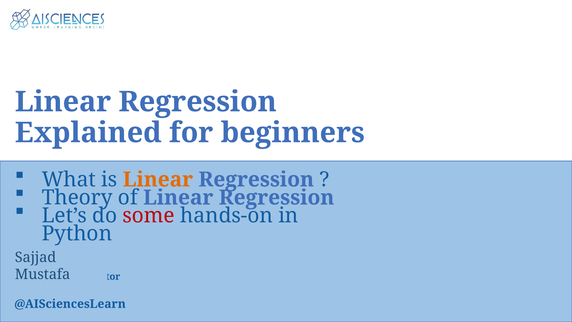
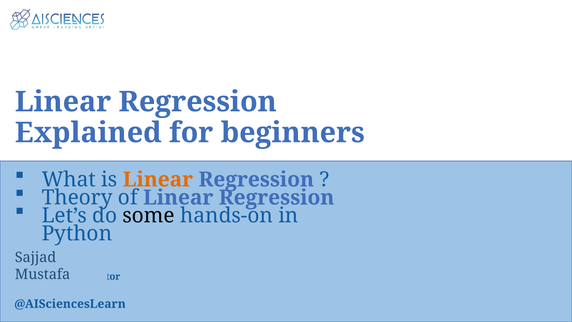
some colour: red -> black
